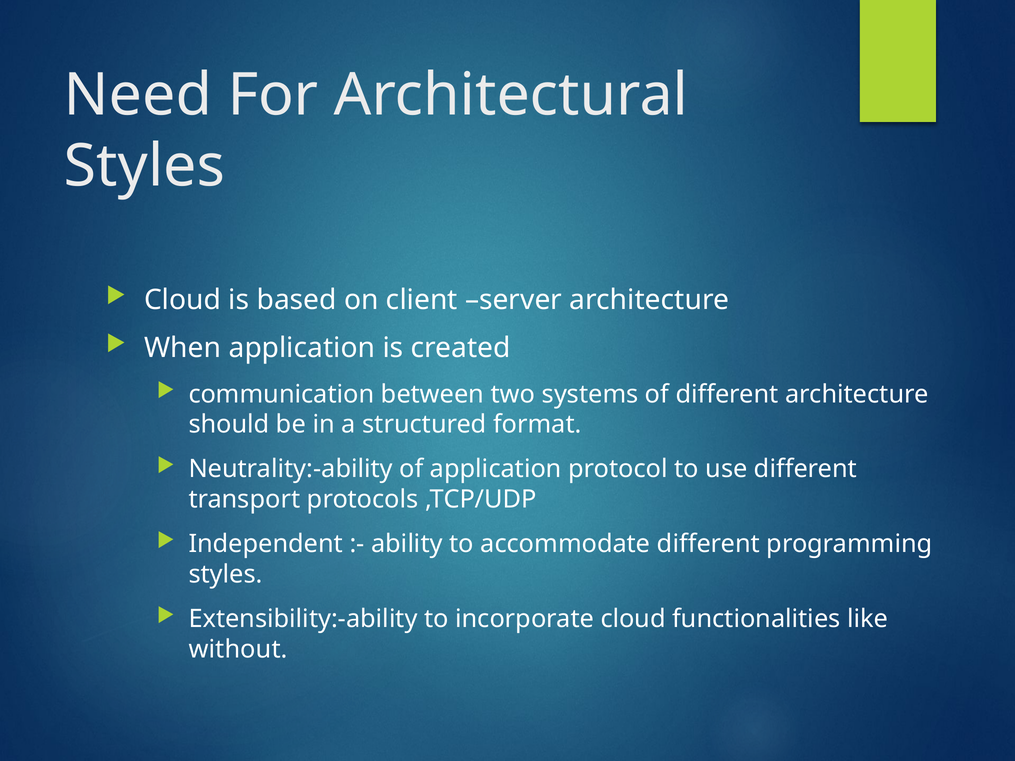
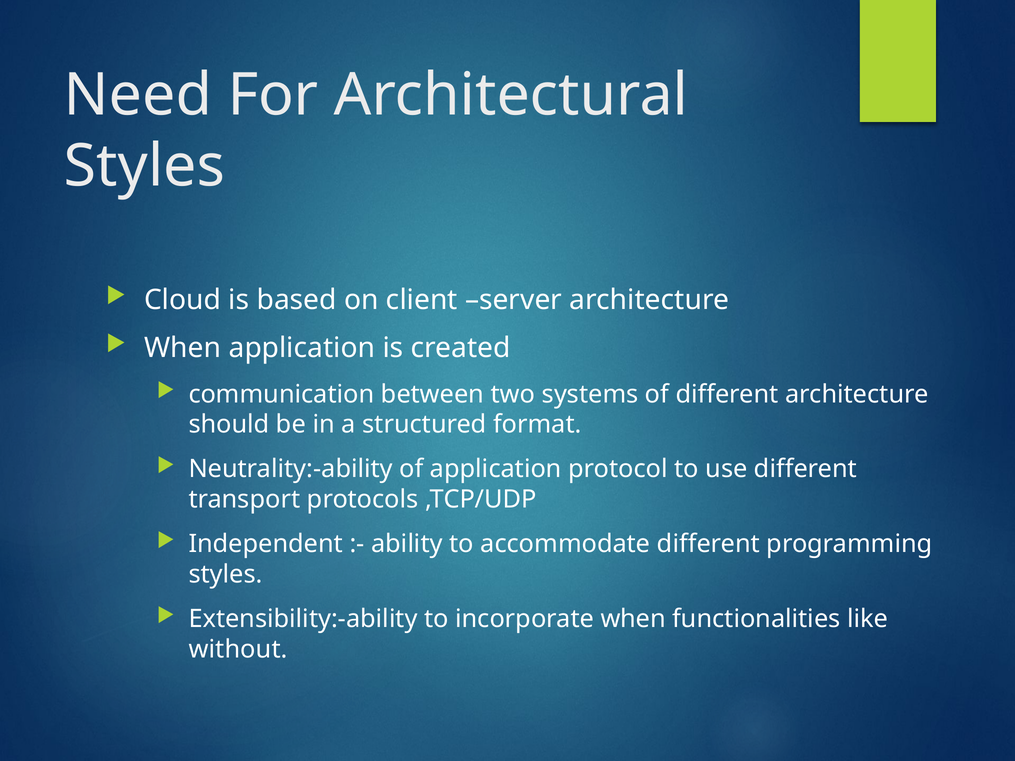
incorporate cloud: cloud -> when
